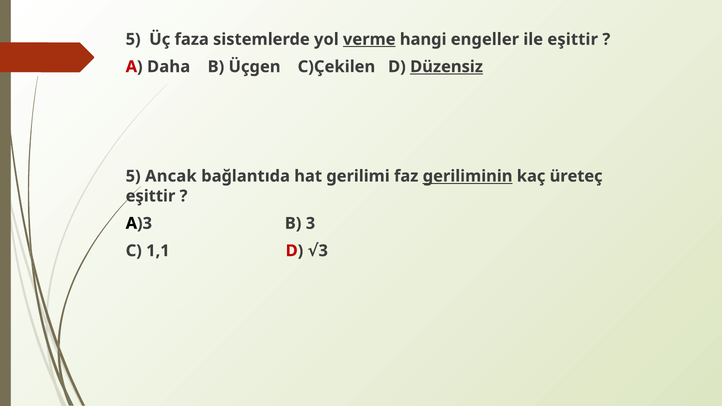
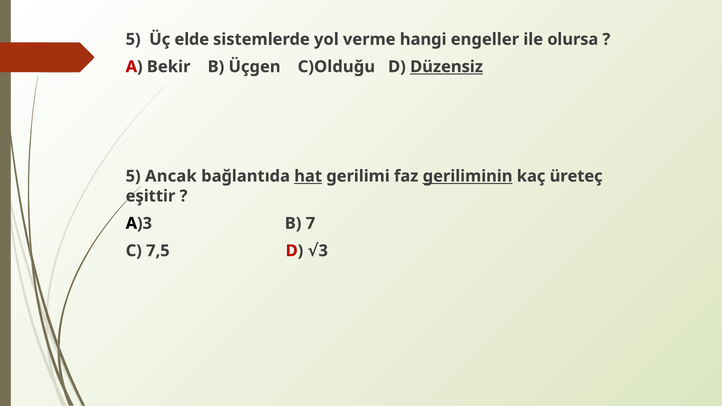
faza: faza -> elde
verme underline: present -> none
ile eşittir: eşittir -> olursa
Daha: Daha -> Bekir
C)Çekilen: C)Çekilen -> C)Olduğu
hat underline: none -> present
B 3: 3 -> 7
1,1: 1,1 -> 7,5
